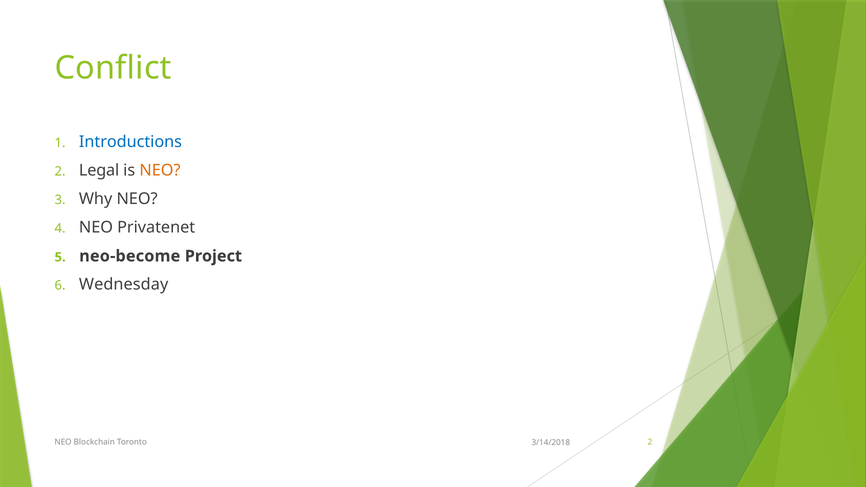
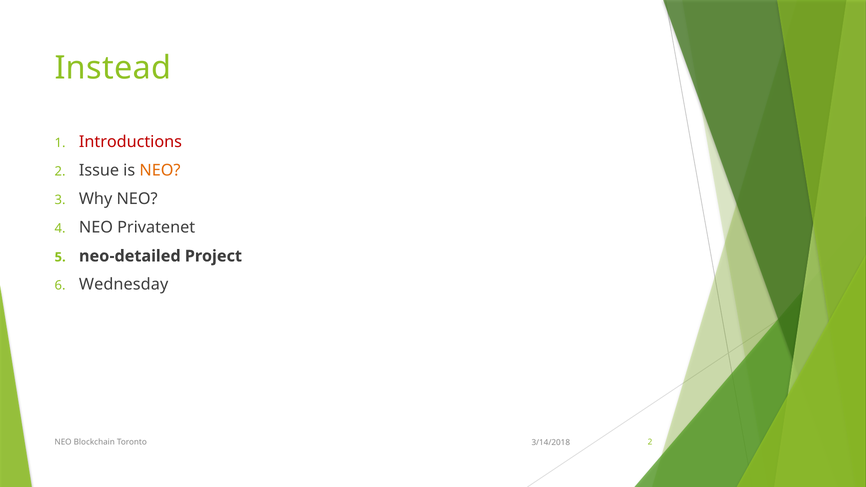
Conflict: Conflict -> Instead
Introductions colour: blue -> red
Legal: Legal -> Issue
neo-become: neo-become -> neo-detailed
